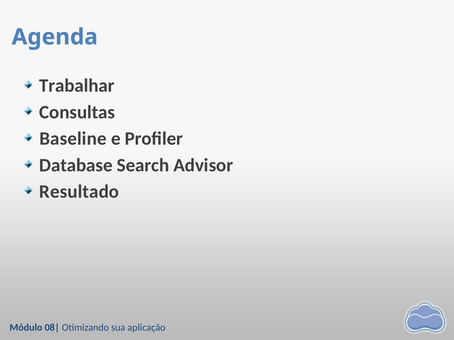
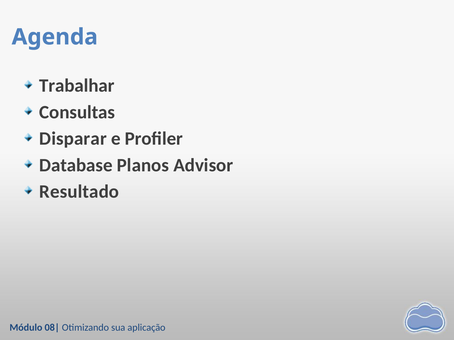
Baseline: Baseline -> Disparar
Search: Search -> Planos
